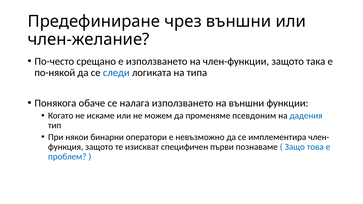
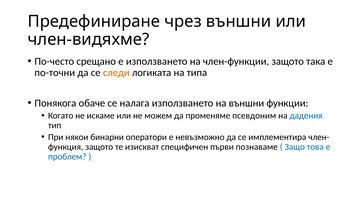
член-желание: член-желание -> член-видяхме
по-някой: по-някой -> по-точни
следи colour: blue -> orange
